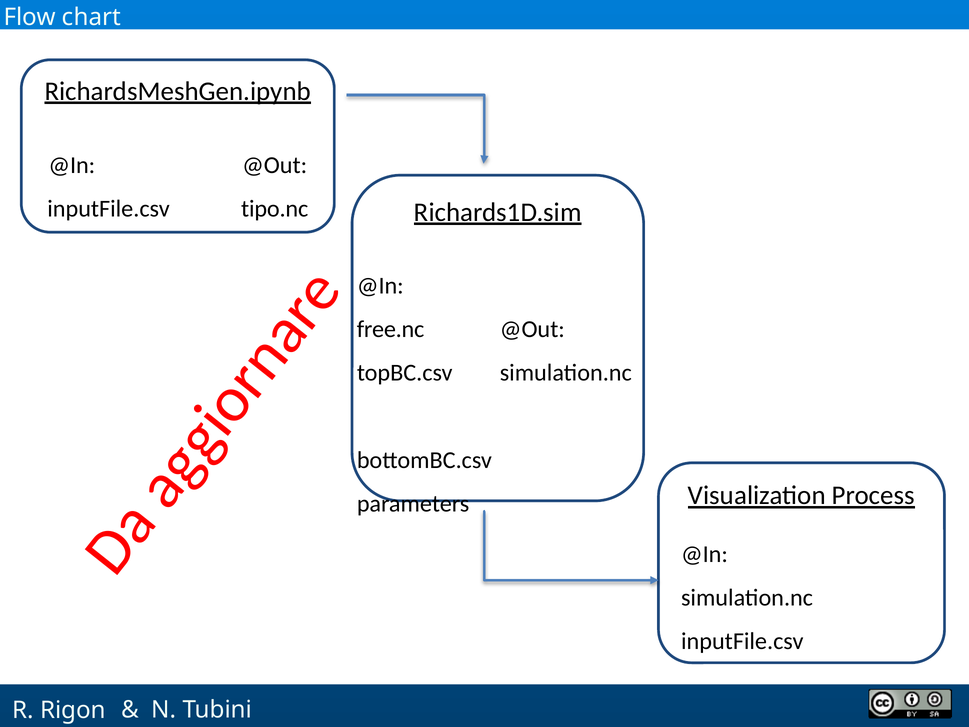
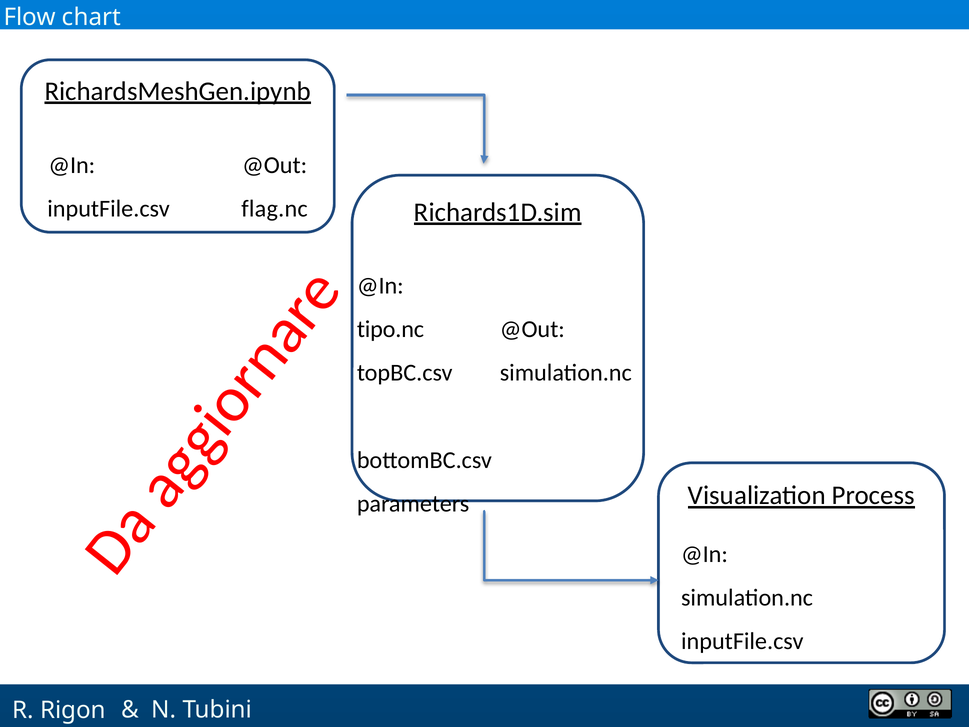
tipo.nc: tipo.nc -> flag.nc
free.nc: free.nc -> tipo.nc
